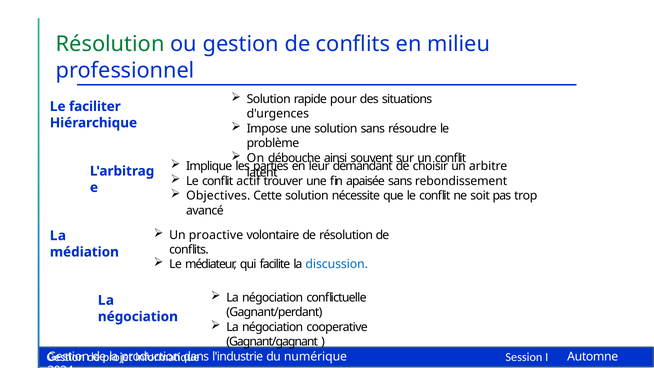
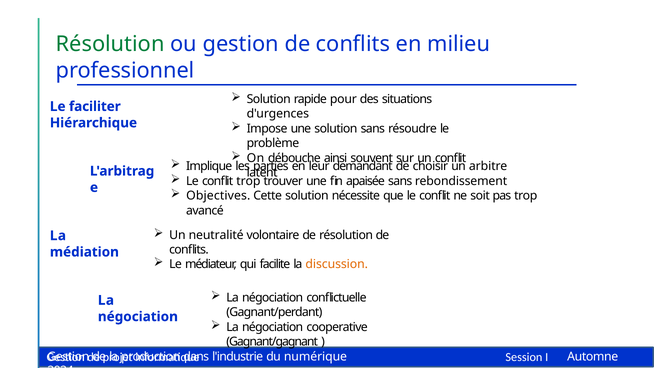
conflit actif: actif -> trop
proactive: proactive -> neutralité
discussion colour: blue -> orange
